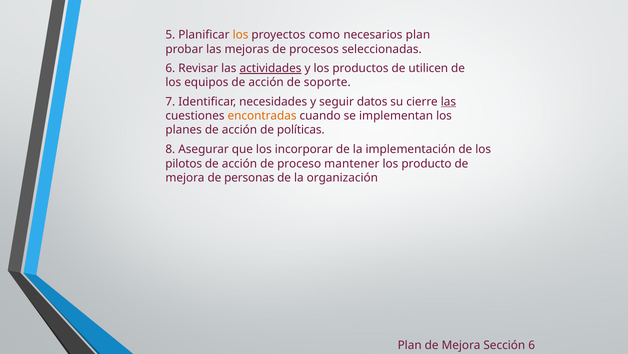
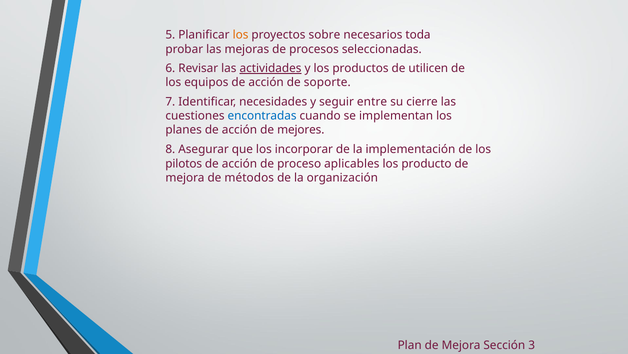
como: como -> sobre
necesarios plan: plan -> toda
datos: datos -> entre
las at (448, 102) underline: present -> none
encontradas colour: orange -> blue
políticas: políticas -> mejores
mantener: mantener -> aplicables
personas: personas -> métodos
Sección 6: 6 -> 3
